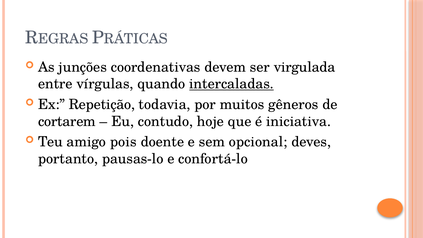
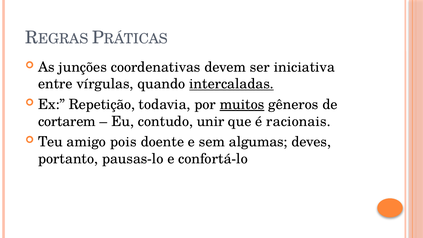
virgulada: virgulada -> iniciativa
muitos underline: none -> present
hoje: hoje -> unir
iniciativa: iniciativa -> racionais
opcional: opcional -> algumas
